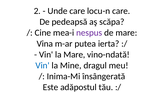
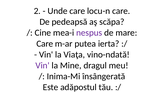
Vina at (45, 44): Vina -> Care
la Mare: Mare -> Viaţa
Vin at (43, 66) colour: blue -> purple
